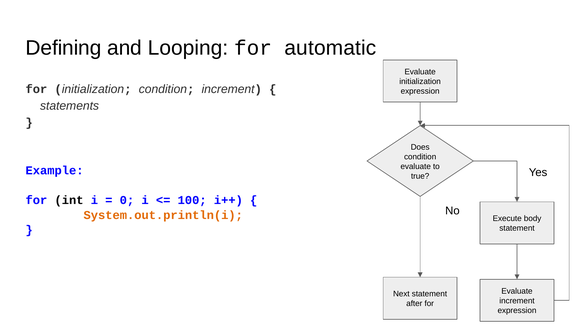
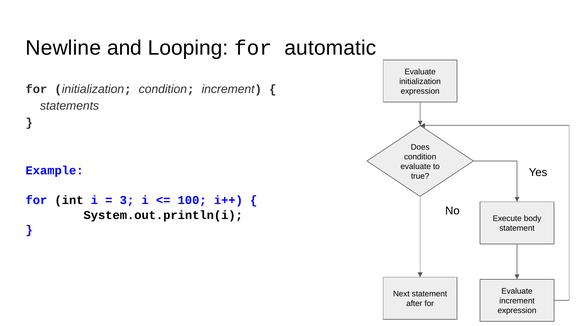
Defining: Defining -> Newline
0: 0 -> 3
System.out.println(i colour: orange -> black
